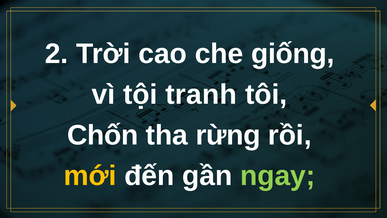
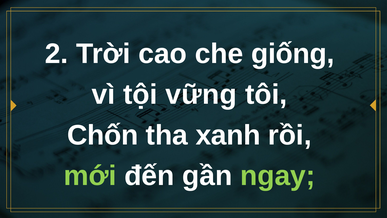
tranh: tranh -> vững
rừng: rừng -> xanh
mới colour: yellow -> light green
